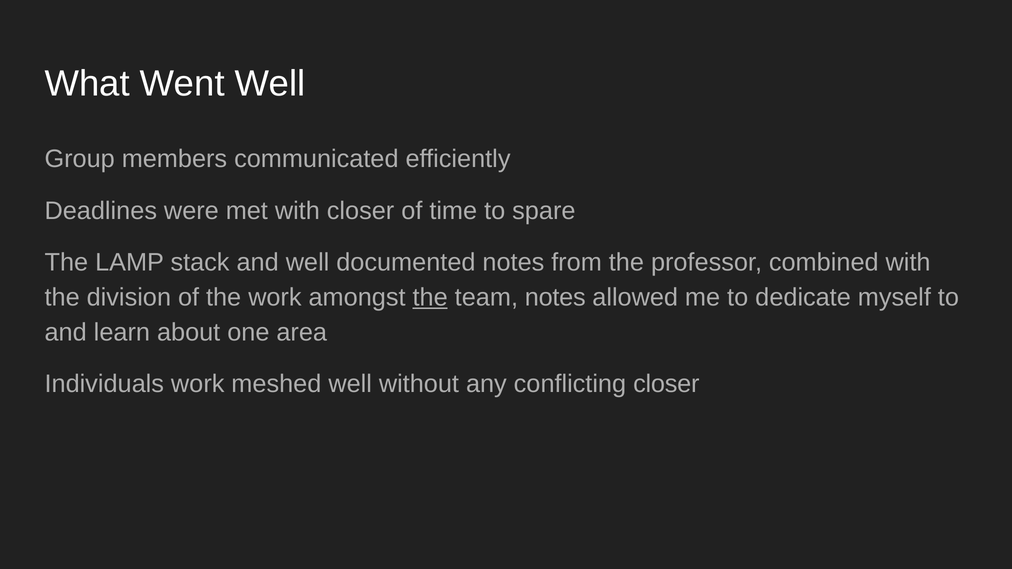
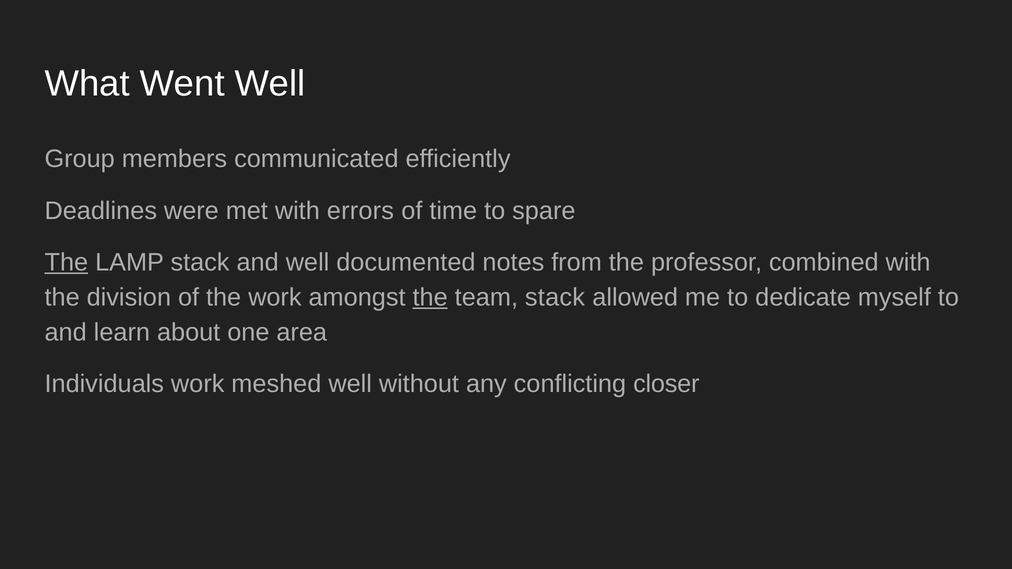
with closer: closer -> errors
The at (66, 263) underline: none -> present
team notes: notes -> stack
